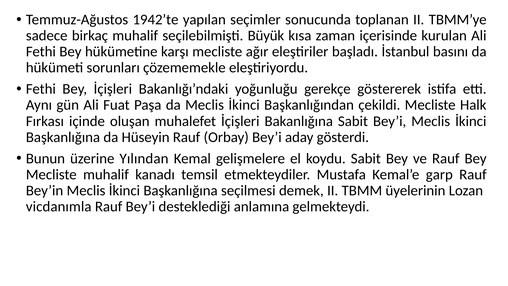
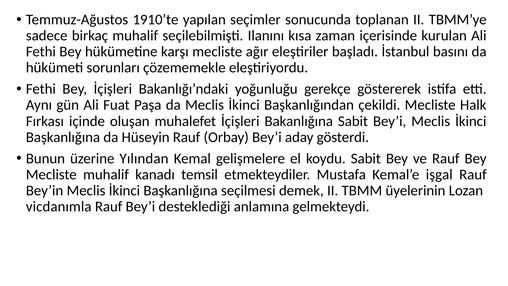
1942’te: 1942’te -> 1910’te
Büyük: Büyük -> Ilanını
garp: garp -> işgal
